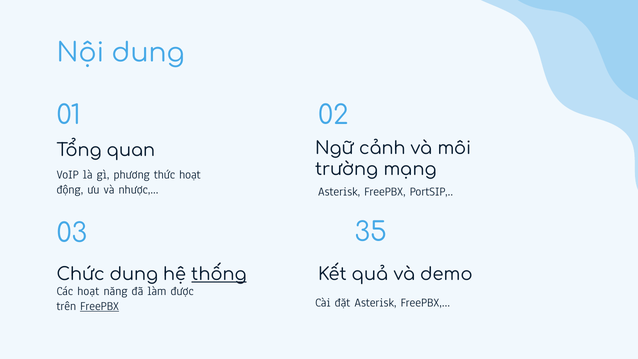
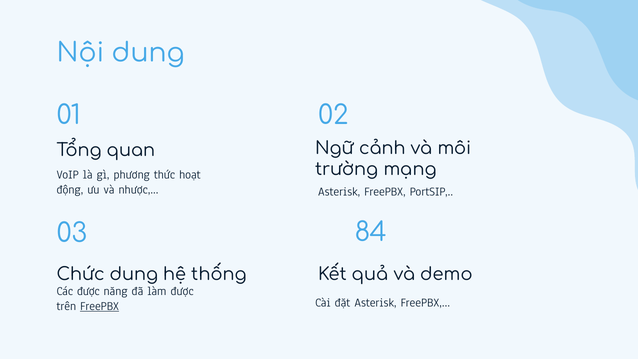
35: 35 -> 84
thống underline: present -> none
Các hoạt: hoạt -> được
